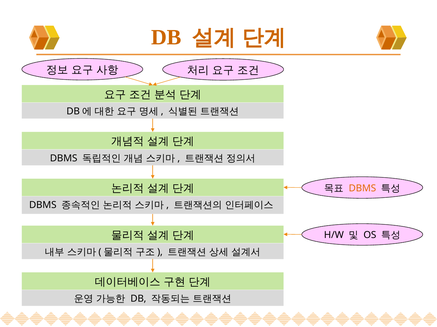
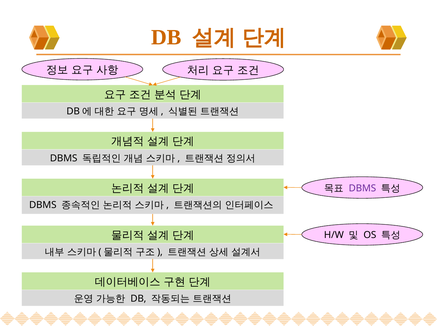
DBMS at (362, 189) colour: orange -> purple
